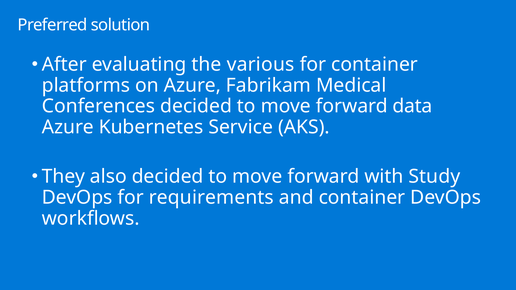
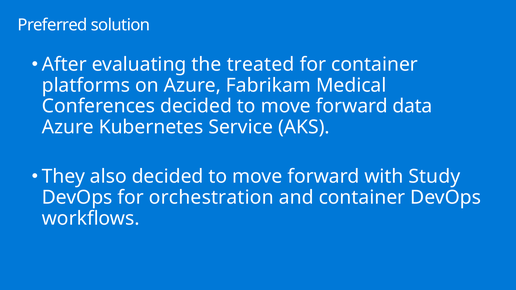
various: various -> treated
requirements: requirements -> orchestration
